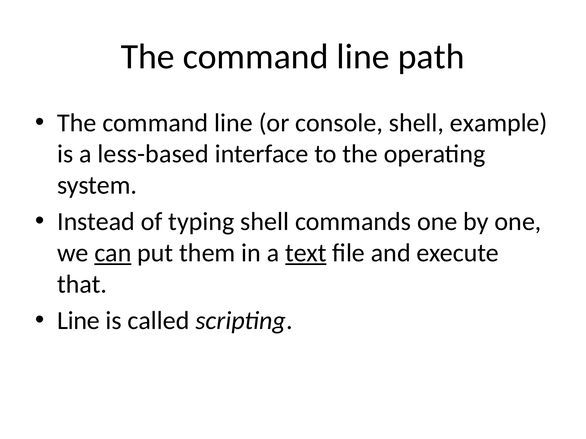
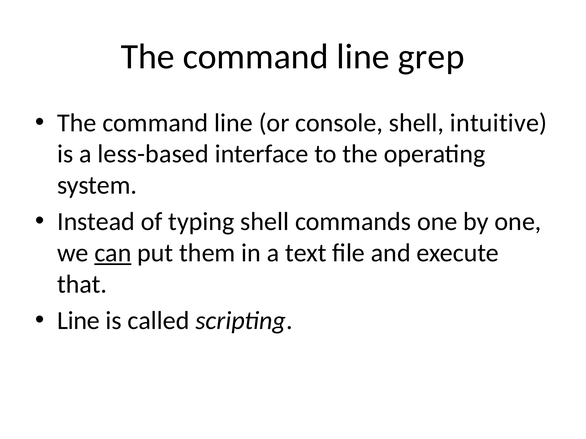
path: path -> grep
example: example -> intuitive
text underline: present -> none
